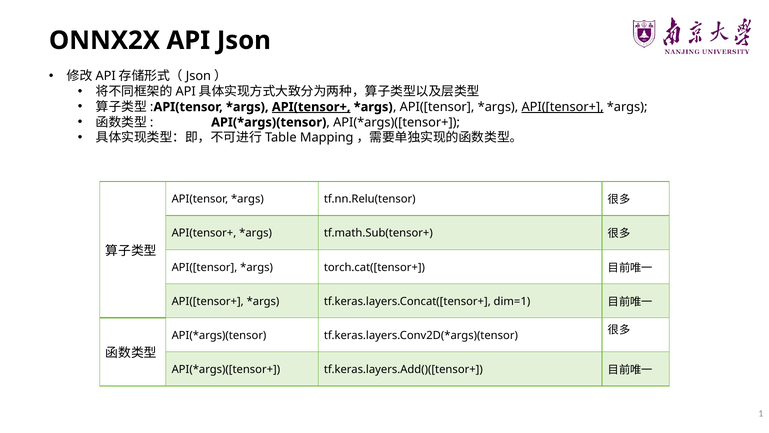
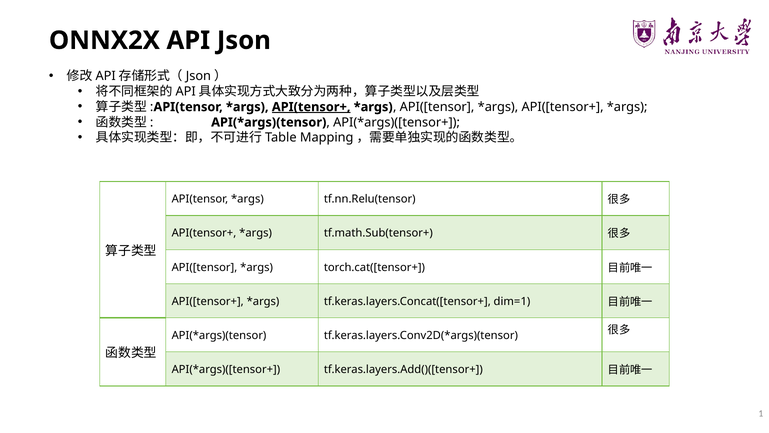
API([tensor+ at (563, 107) underline: present -> none
